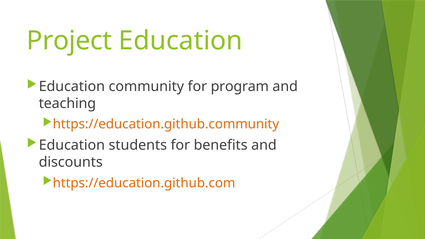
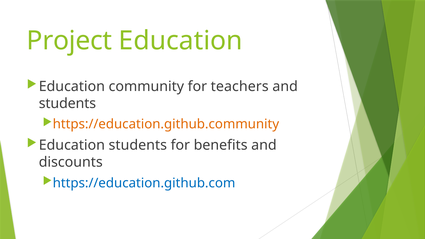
program: program -> teachers
teaching at (67, 103): teaching -> students
https://education.github.com colour: orange -> blue
